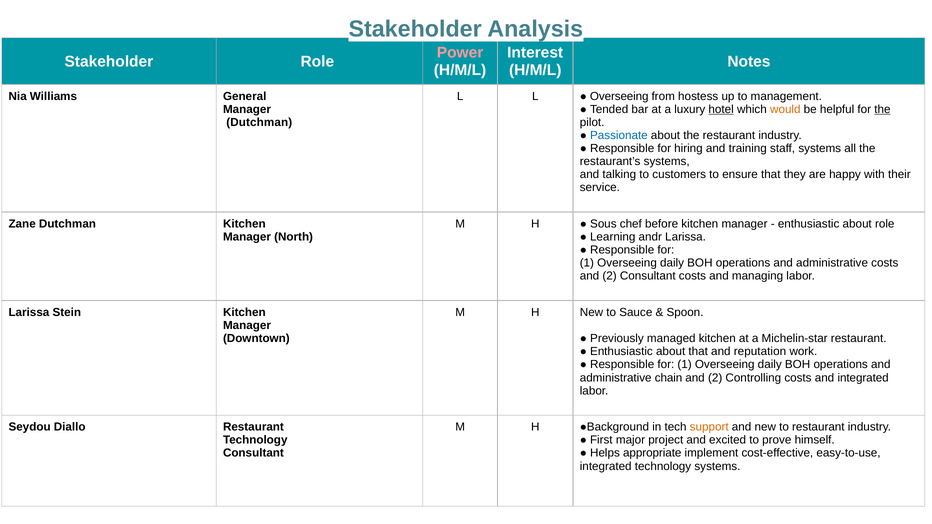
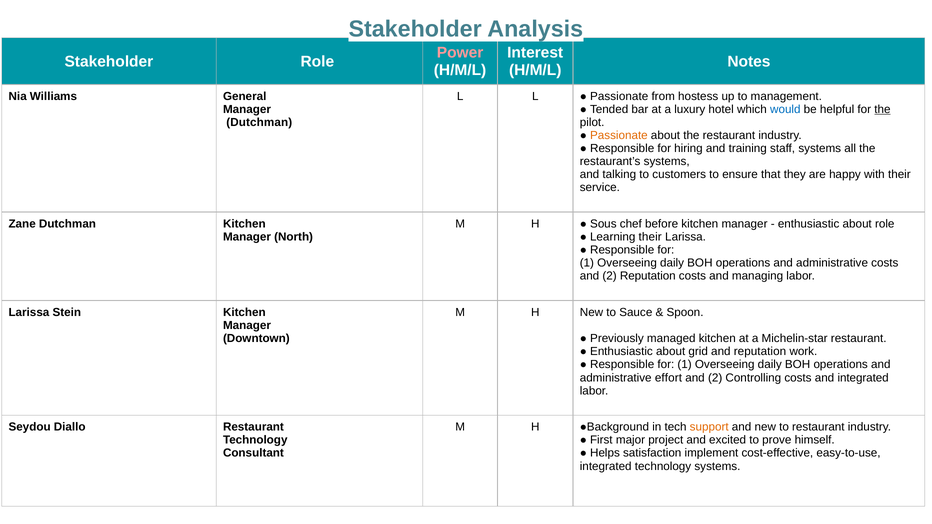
Overseeing at (619, 96): Overseeing -> Passionate
hotel underline: present -> none
would colour: orange -> blue
Passionate at (619, 135) colour: blue -> orange
Learning andr: andr -> their
2 Consultant: Consultant -> Reputation
about that: that -> grid
chain: chain -> effort
appropriate: appropriate -> satisfaction
